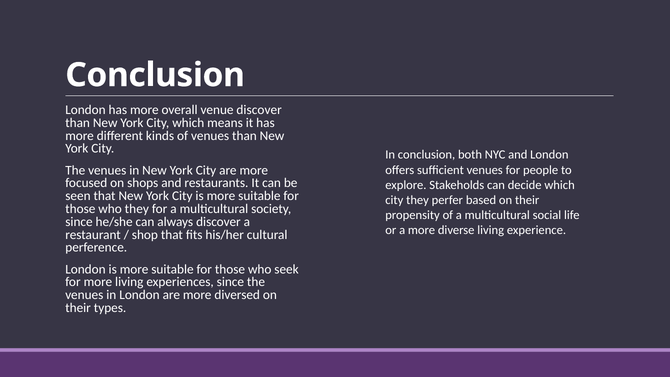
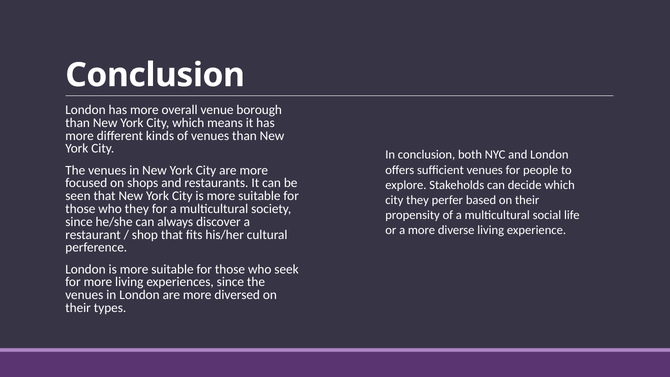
venue discover: discover -> borough
